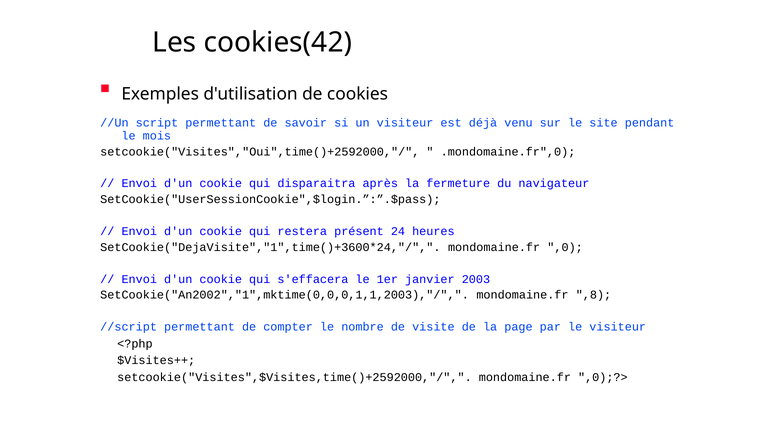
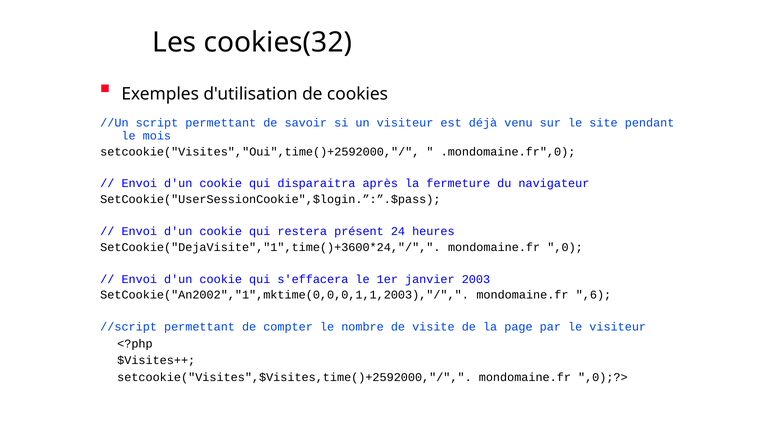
cookies(42: cookies(42 -> cookies(32
,8: ,8 -> ,6
